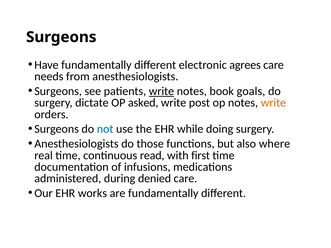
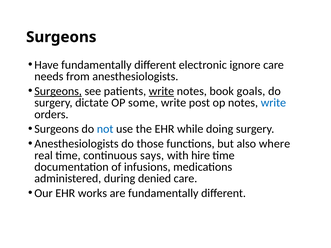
agrees: agrees -> ignore
Surgeons at (58, 91) underline: none -> present
asked: asked -> some
write at (273, 103) colour: orange -> blue
read: read -> says
first: first -> hire
